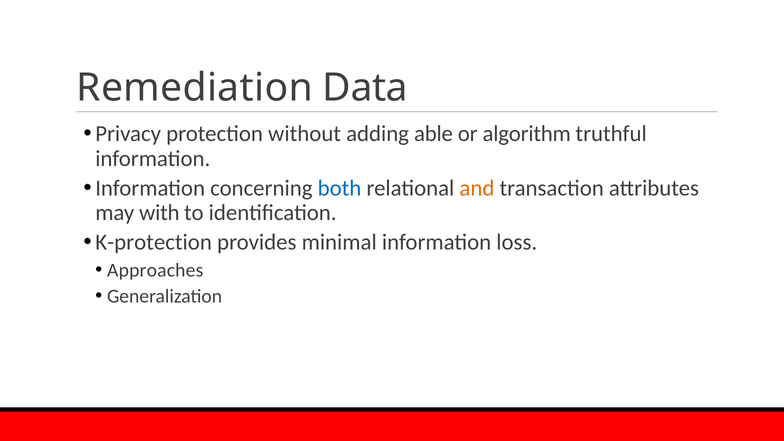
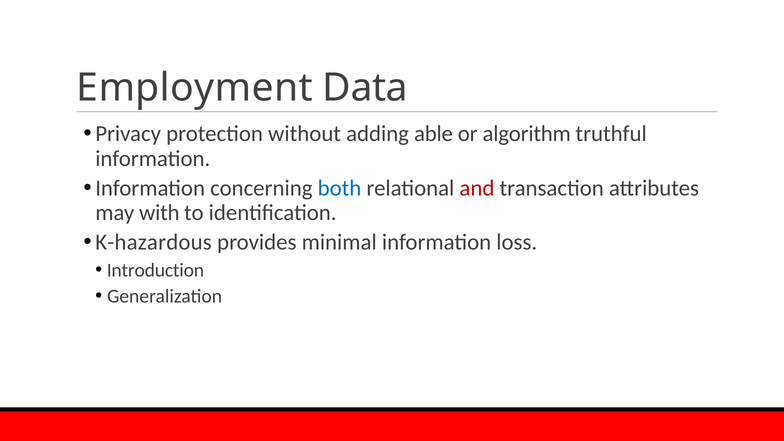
Remediation: Remediation -> Employment
and colour: orange -> red
K-protection: K-protection -> K-hazardous
Approaches: Approaches -> Introduction
